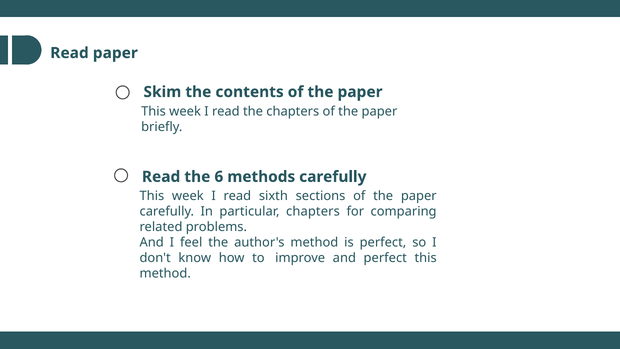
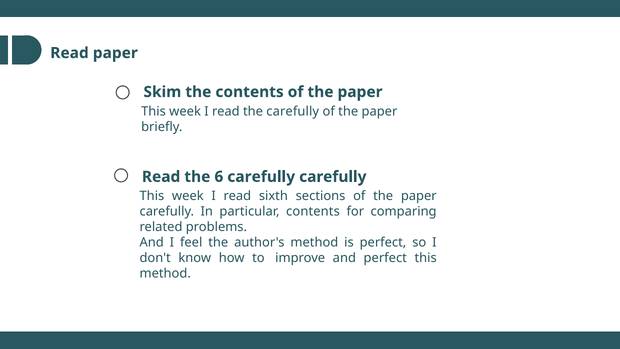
the chapters: chapters -> carefully
6 methods: methods -> carefully
particular chapters: chapters -> contents
